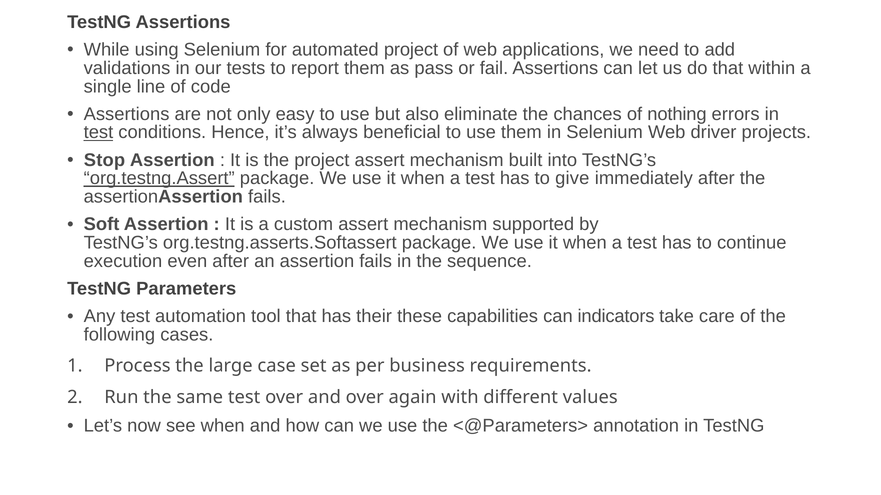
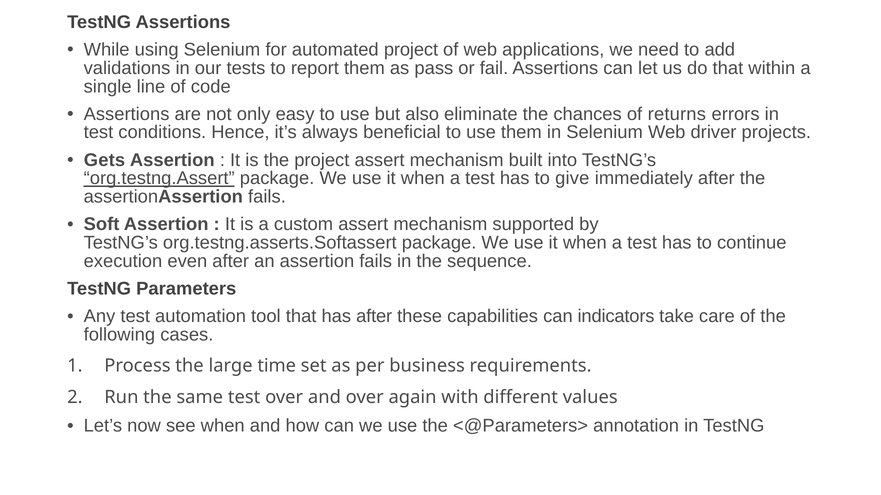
nothing: nothing -> returns
test at (98, 133) underline: present -> none
Stop: Stop -> Gets
has their: their -> after
case: case -> time
